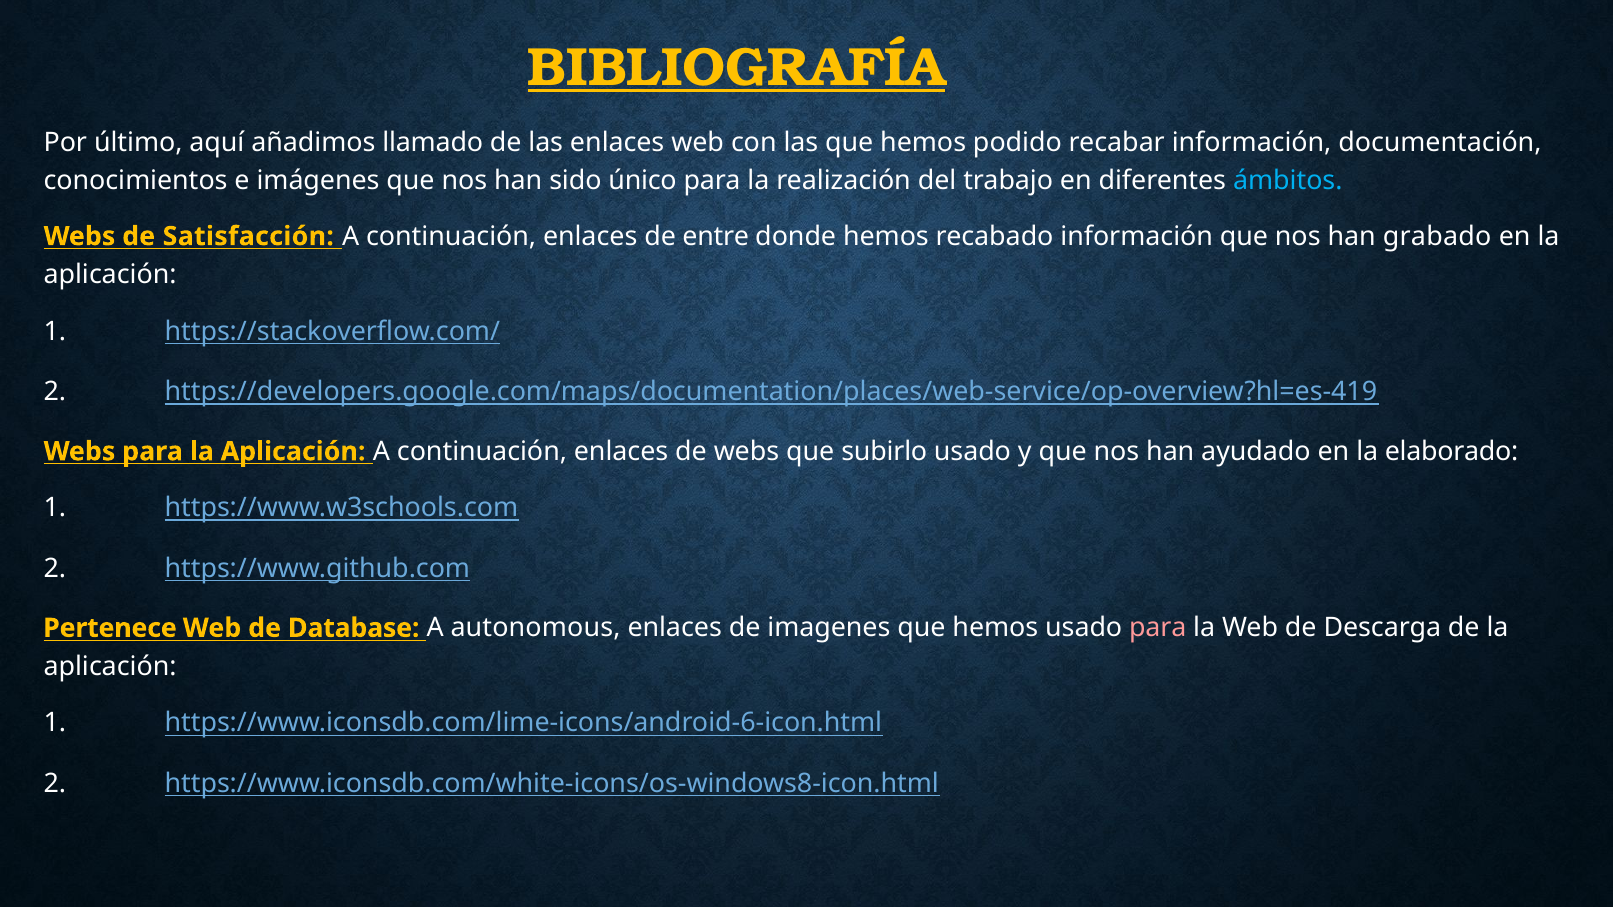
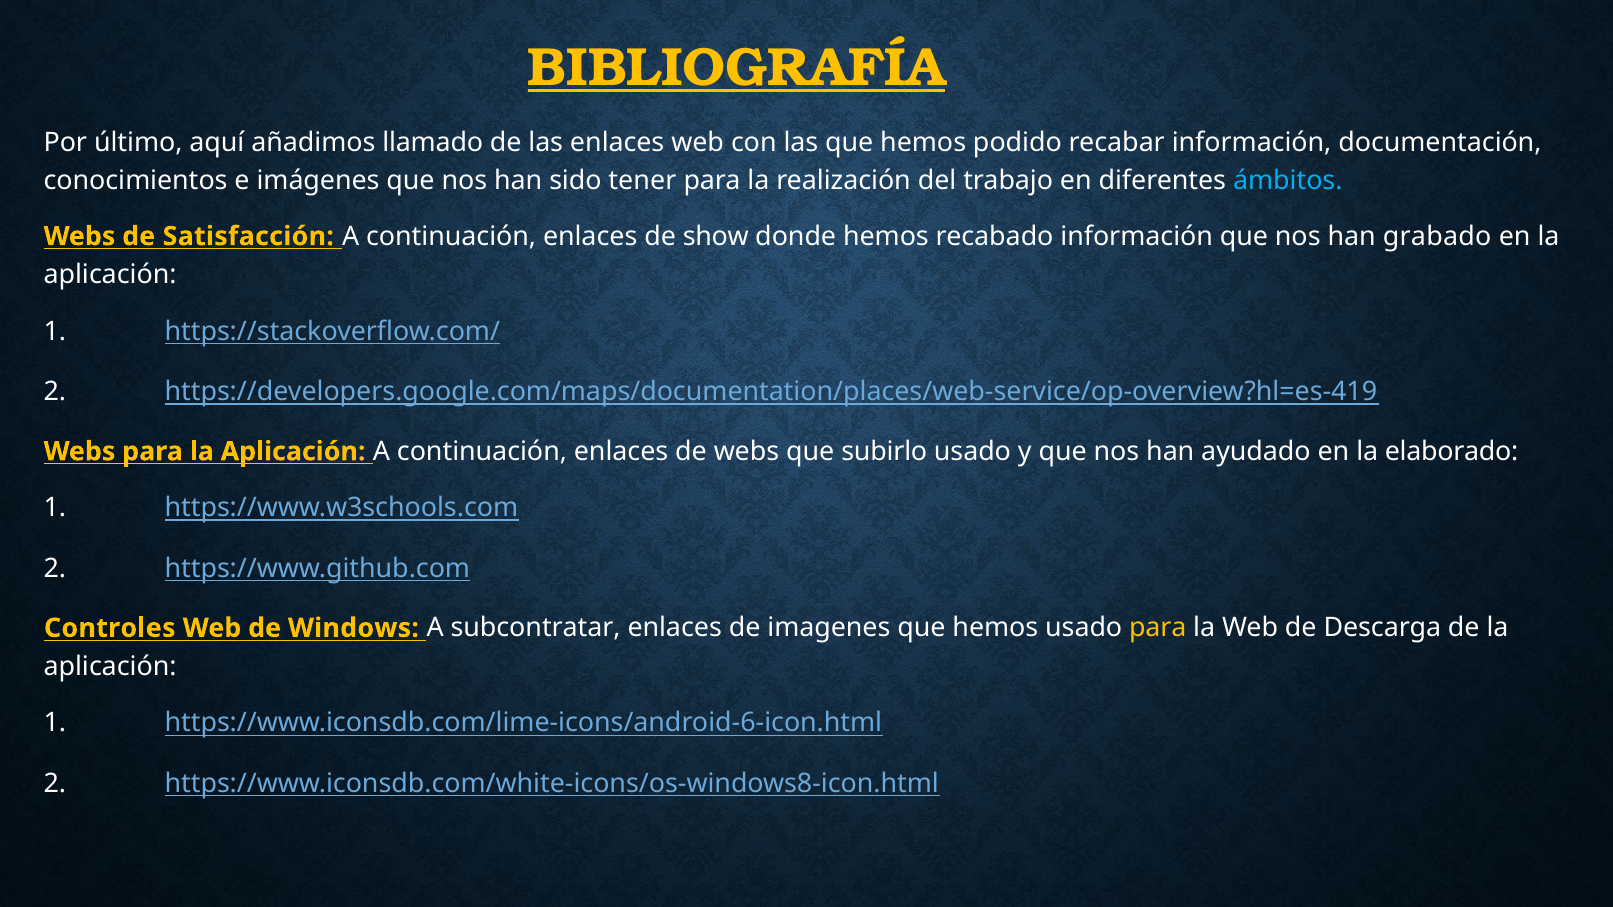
único: único -> tener
entre: entre -> show
Pertenece: Pertenece -> Controles
Database: Database -> Windows
autonomous: autonomous -> subcontratar
para at (1158, 628) colour: pink -> yellow
